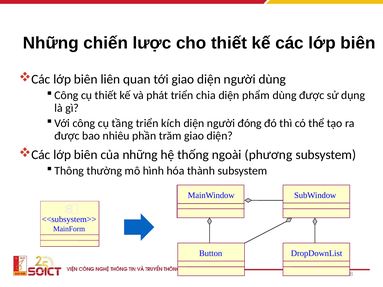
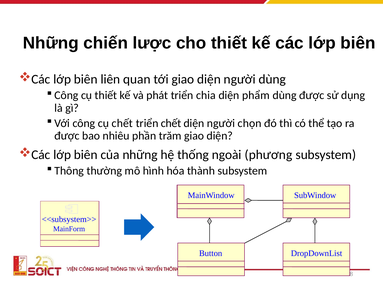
cụ tầng: tầng -> chết
triển kích: kích -> chết
đóng: đóng -> chọn
